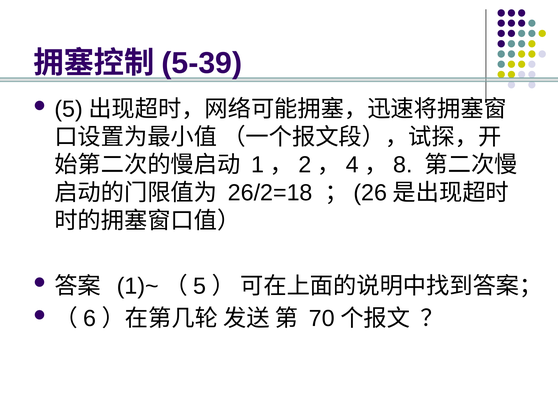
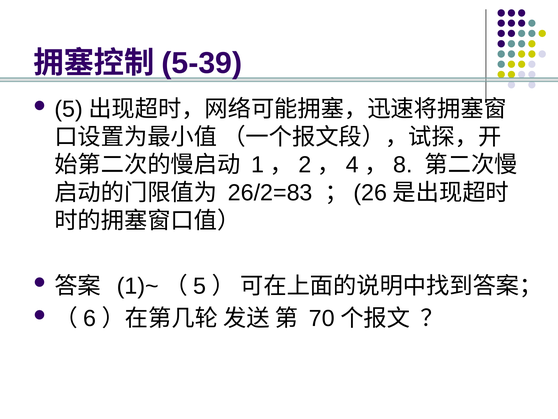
26/2=18: 26/2=18 -> 26/2=83
